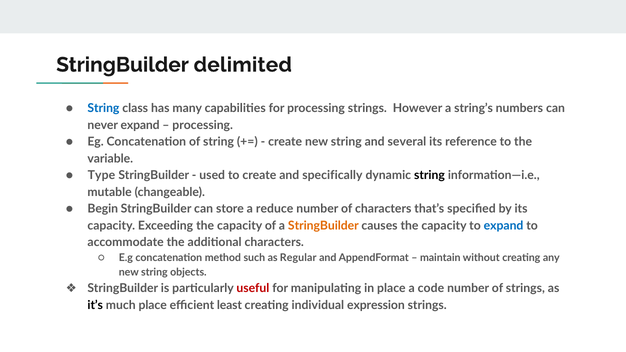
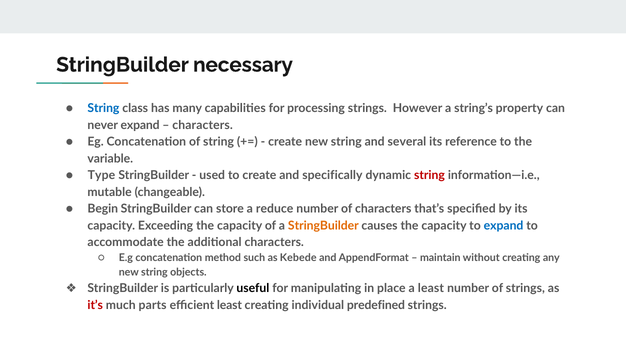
delimited: delimited -> necessary
numbers: numbers -> property
processing at (203, 125): processing -> characters
string at (429, 175) colour: black -> red
Regular: Regular -> Kebede
useful colour: red -> black
a code: code -> least
it’s colour: black -> red
much place: place -> parts
expression: expression -> predefined
